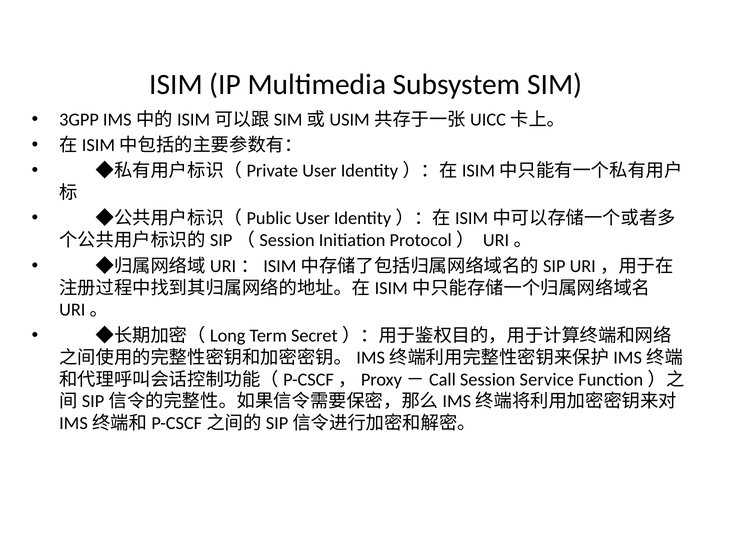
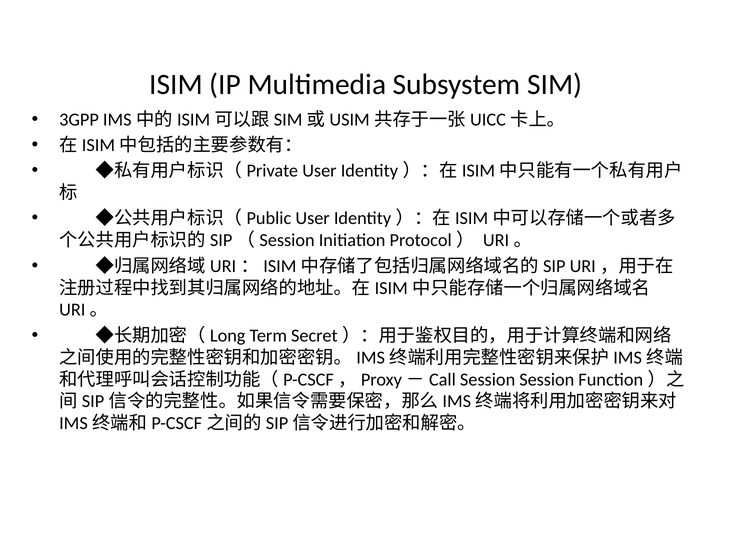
Session Service: Service -> Session
